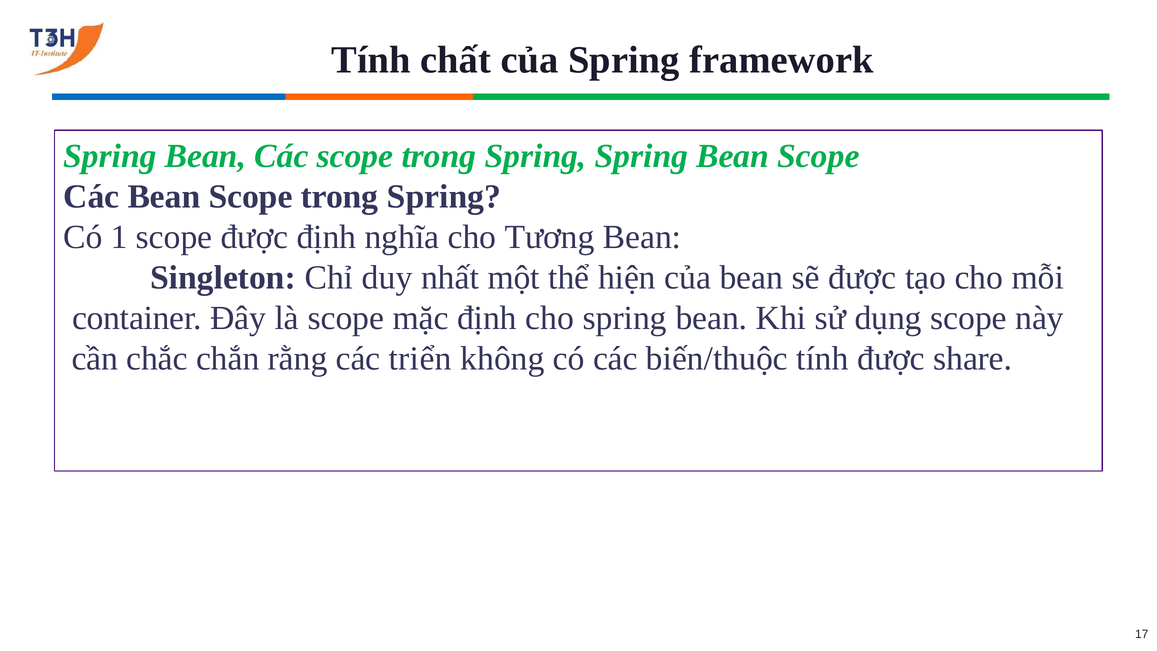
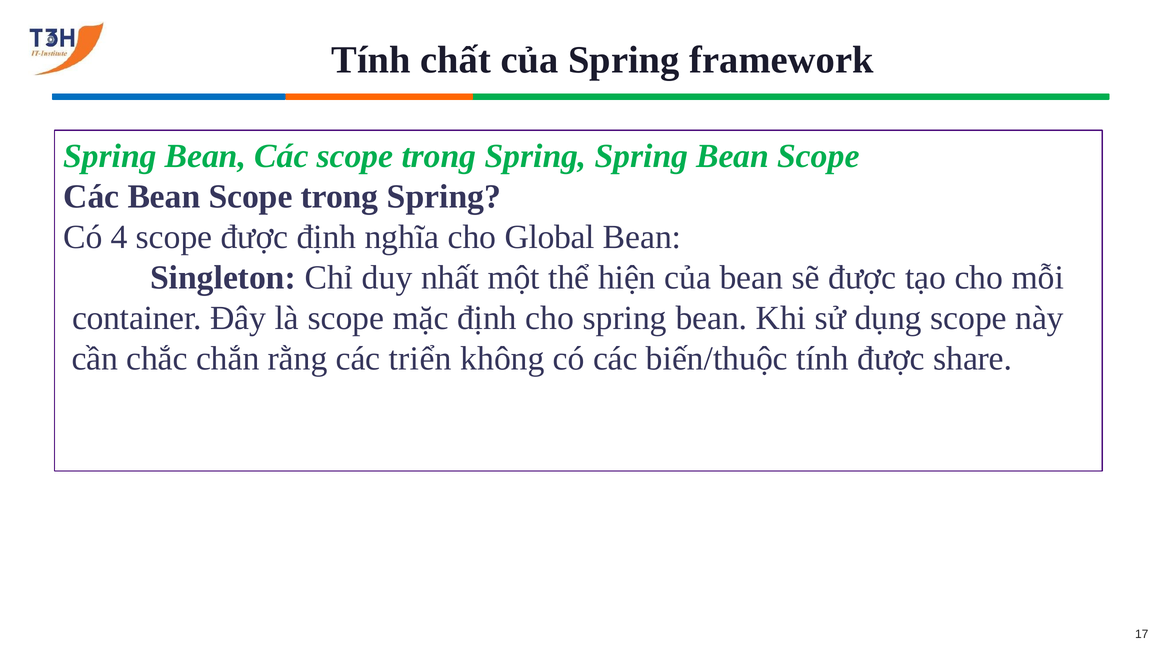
1: 1 -> 4
Tương: Tương -> Global
